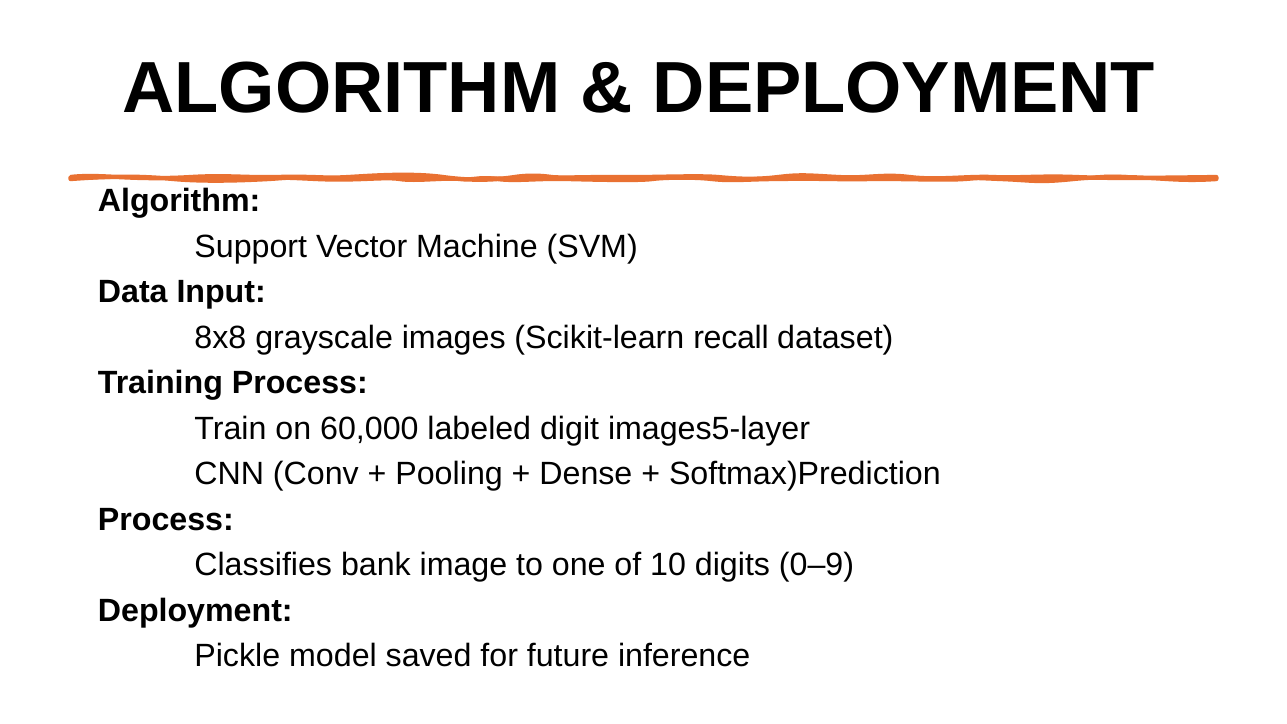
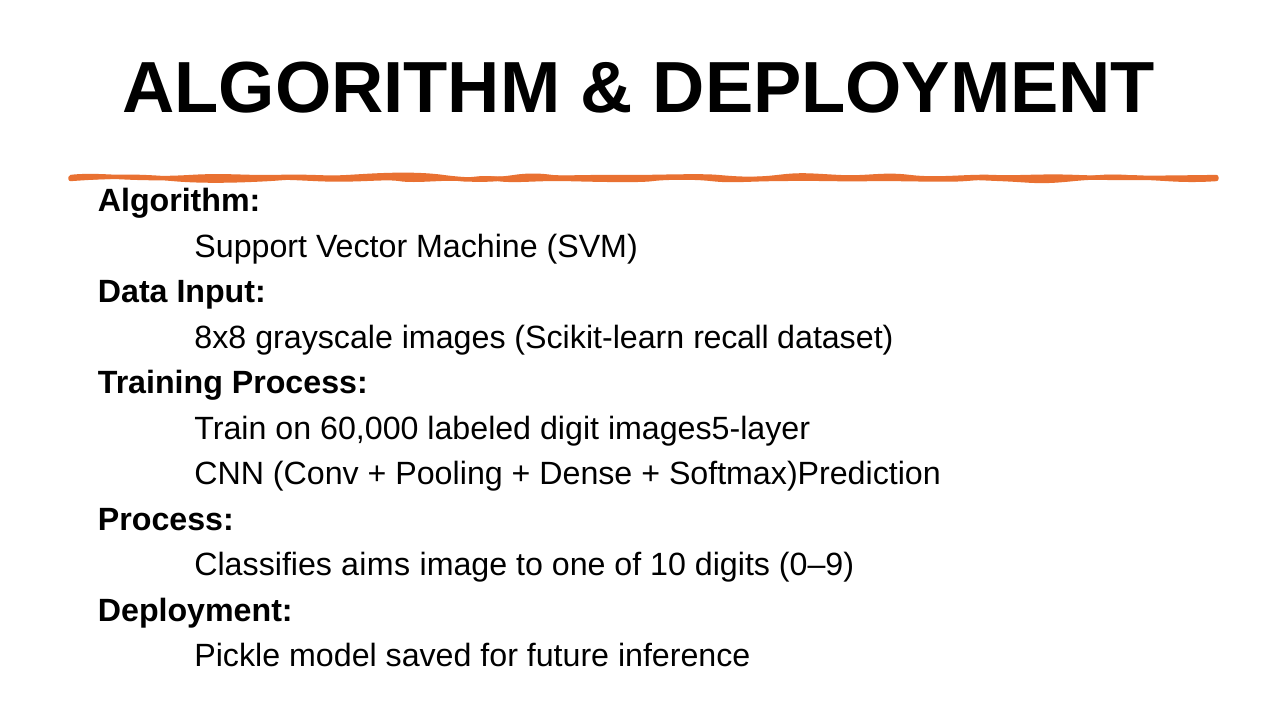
bank: bank -> aims
